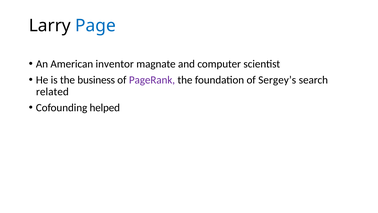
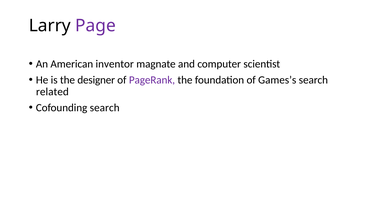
Page colour: blue -> purple
business: business -> designer
Sergey’s: Sergey’s -> Games’s
Cofounding helped: helped -> search
